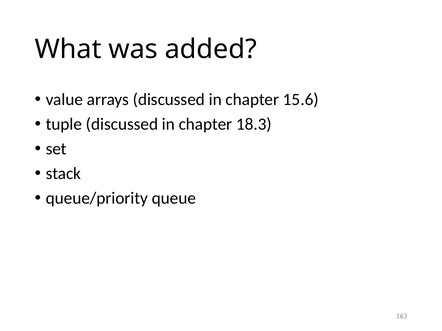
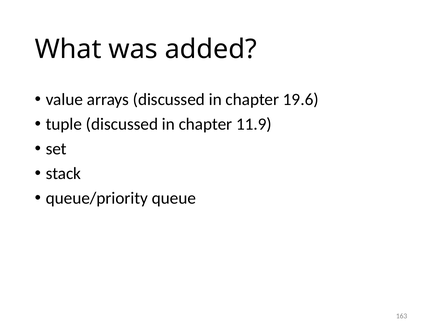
15.6: 15.6 -> 19.6
18.3: 18.3 -> 11.9
